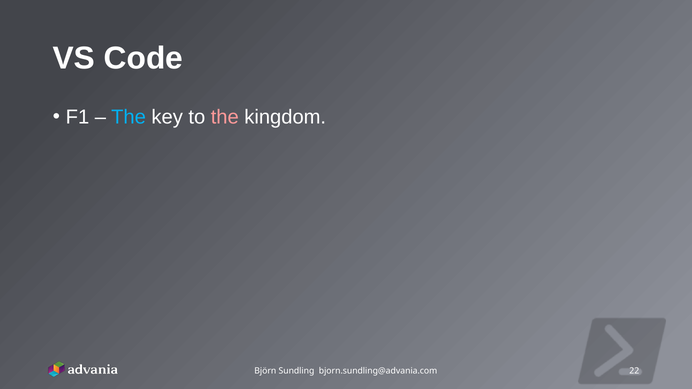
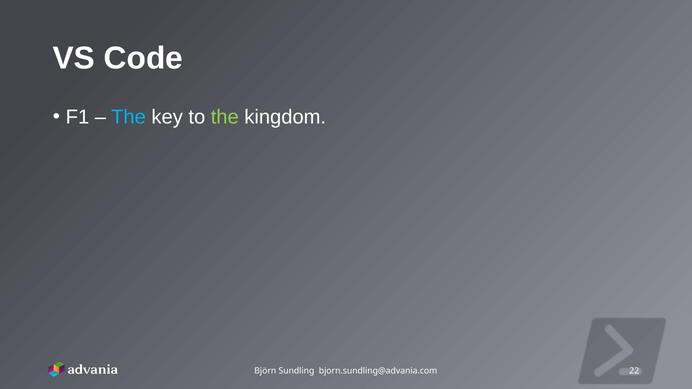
the at (225, 117) colour: pink -> light green
